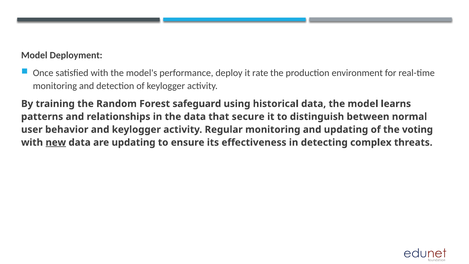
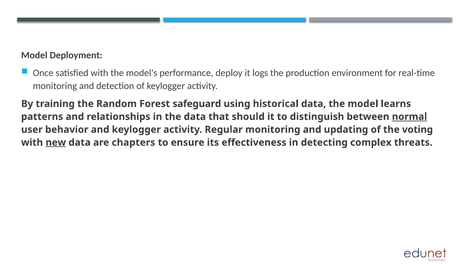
rate: rate -> logs
secure: secure -> should
normal underline: none -> present
are updating: updating -> chapters
